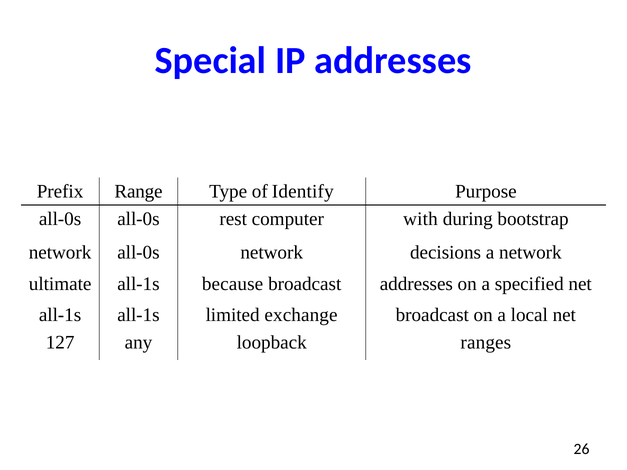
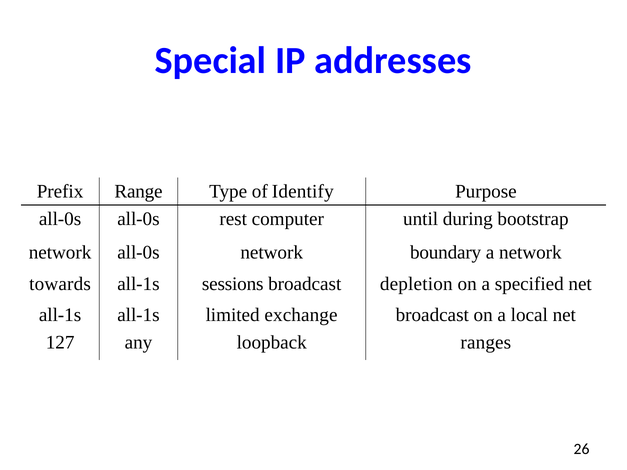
with: with -> until
decisions: decisions -> boundary
ultimate: ultimate -> towards
because: because -> sessions
broadcast addresses: addresses -> depletion
